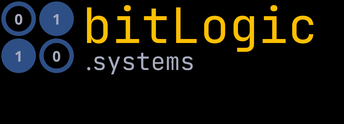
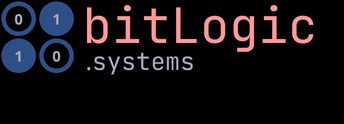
bitLogic colour: yellow -> pink
